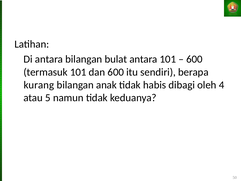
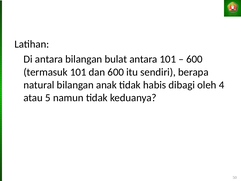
kurang: kurang -> natural
